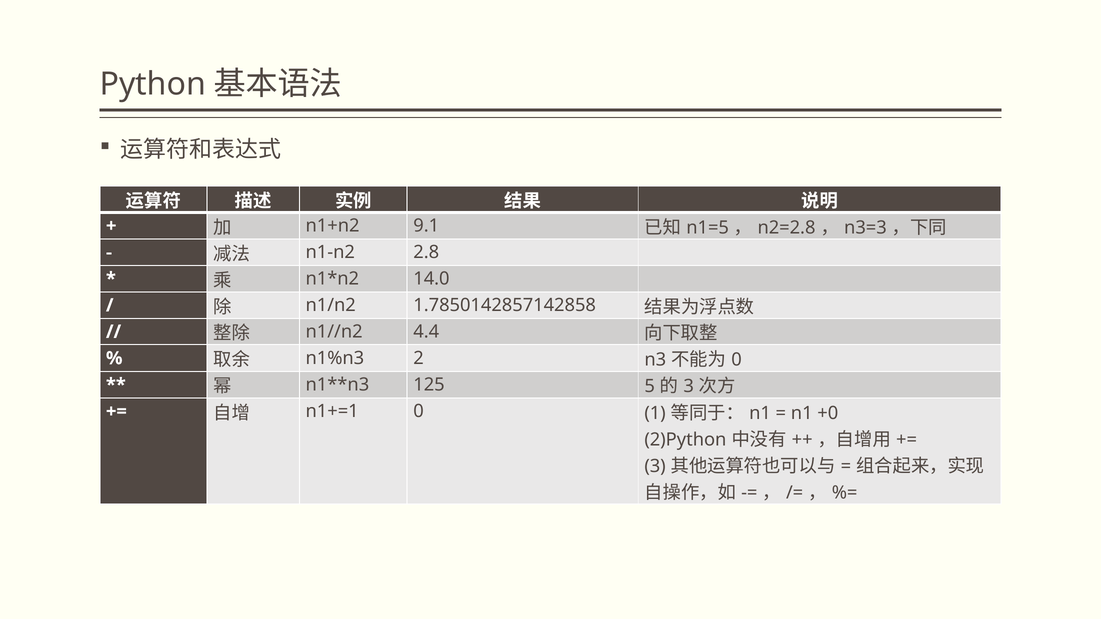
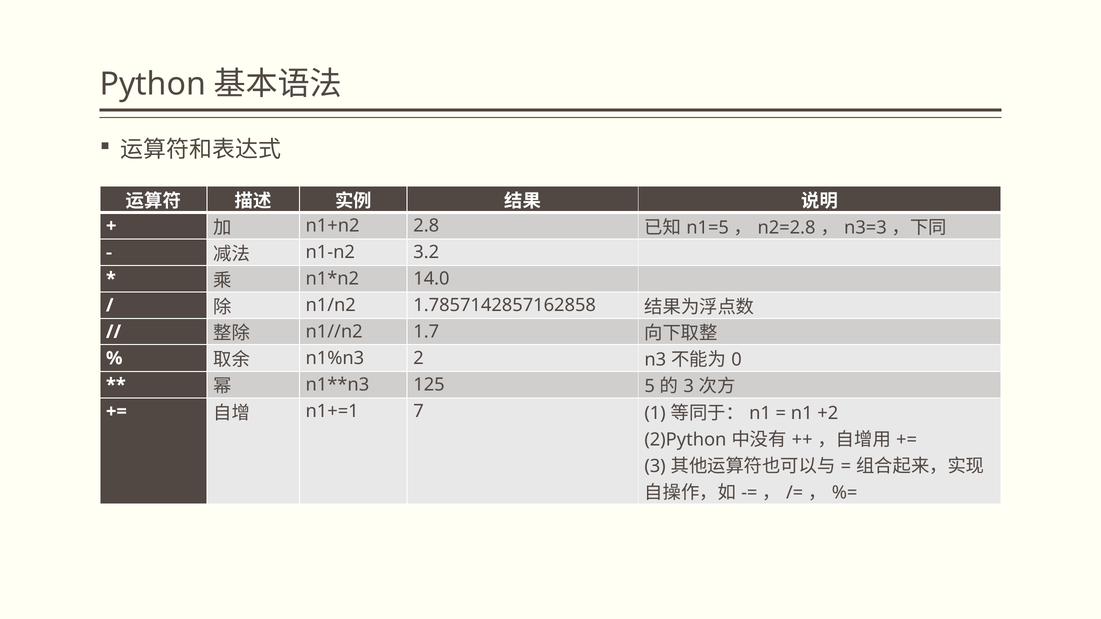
9.1: 9.1 -> 2.8
2.8: 2.8 -> 3.2
1.7850142857142858: 1.7850142857142858 -> 1.7857142857162858
4.4: 4.4 -> 1.7
n1+=1 0: 0 -> 7
+0: +0 -> +2
